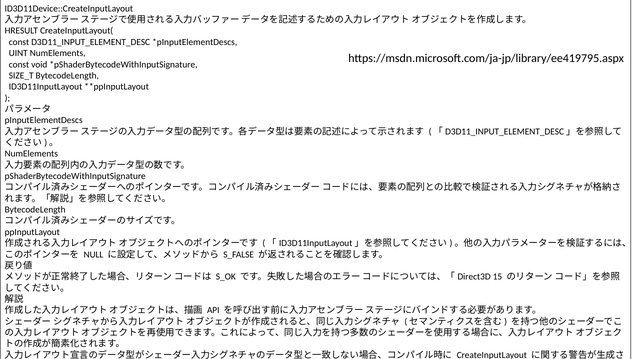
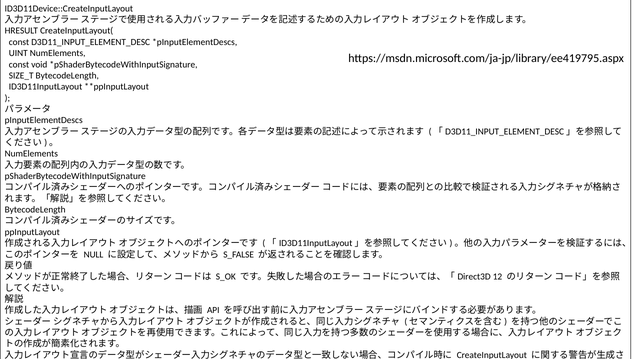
15: 15 -> 12
